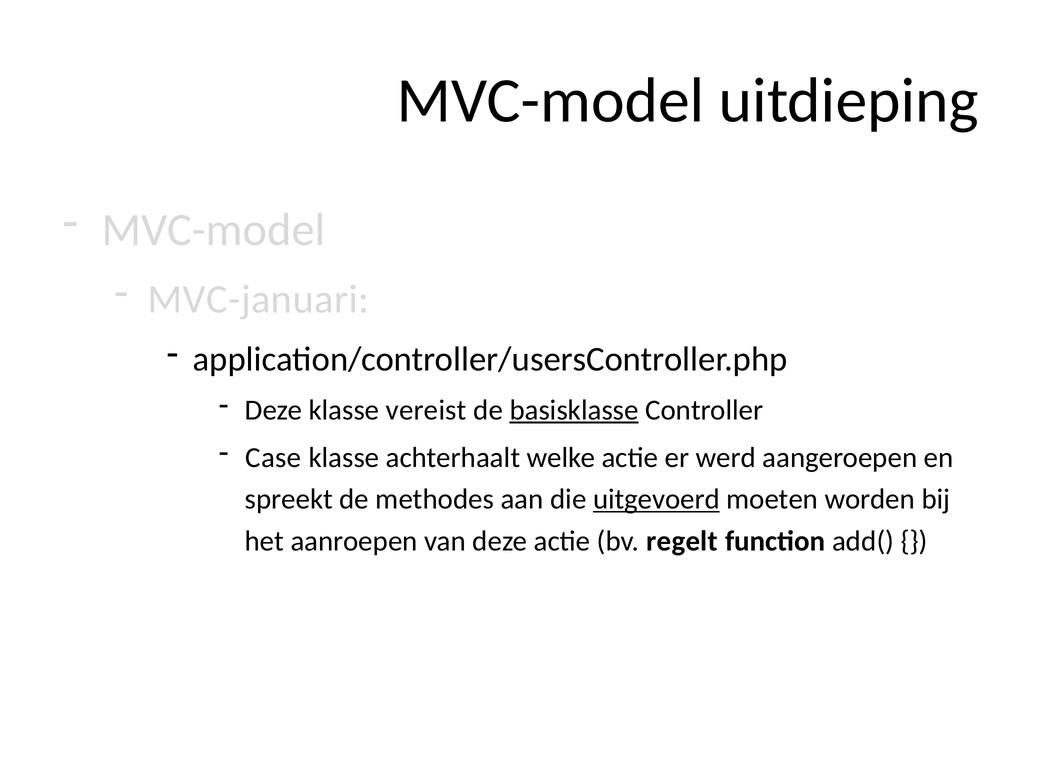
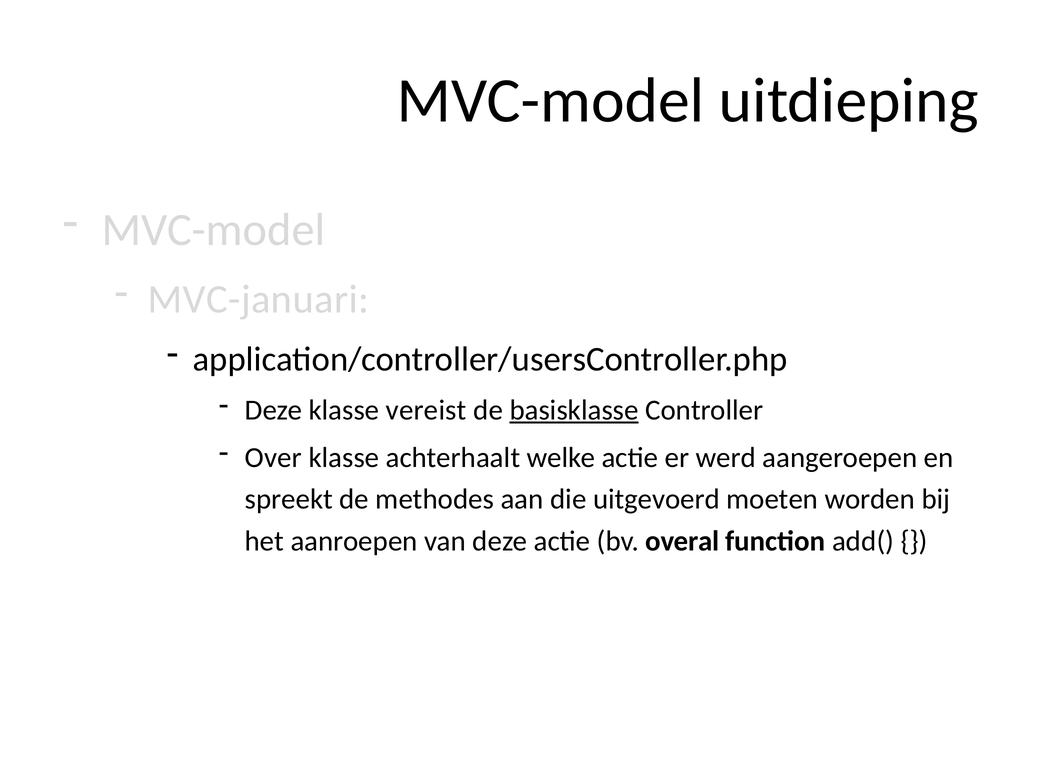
Case: Case -> Over
uitgevoerd underline: present -> none
regelt: regelt -> overal
